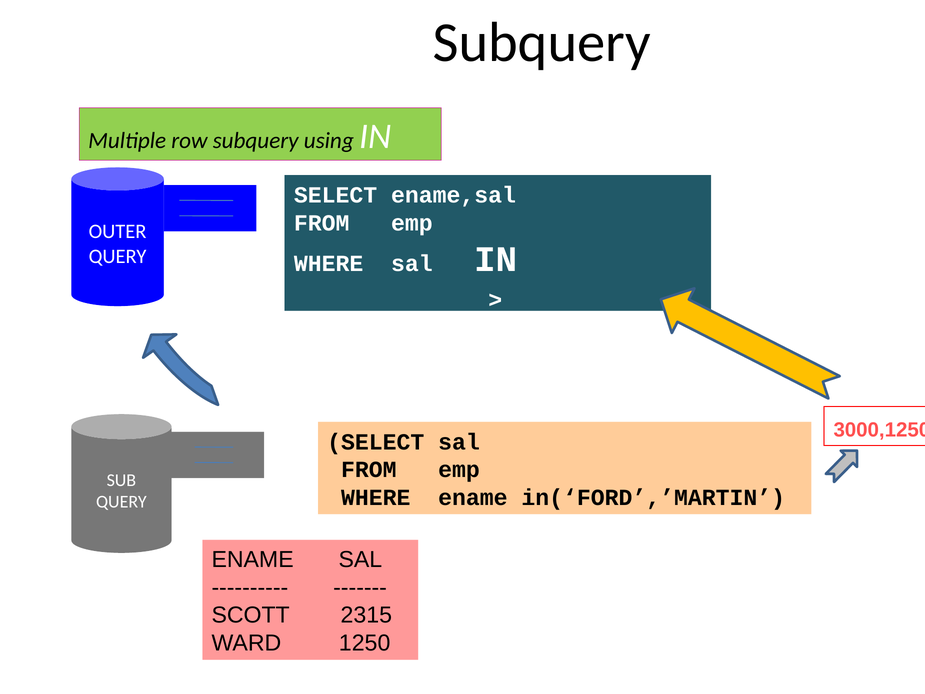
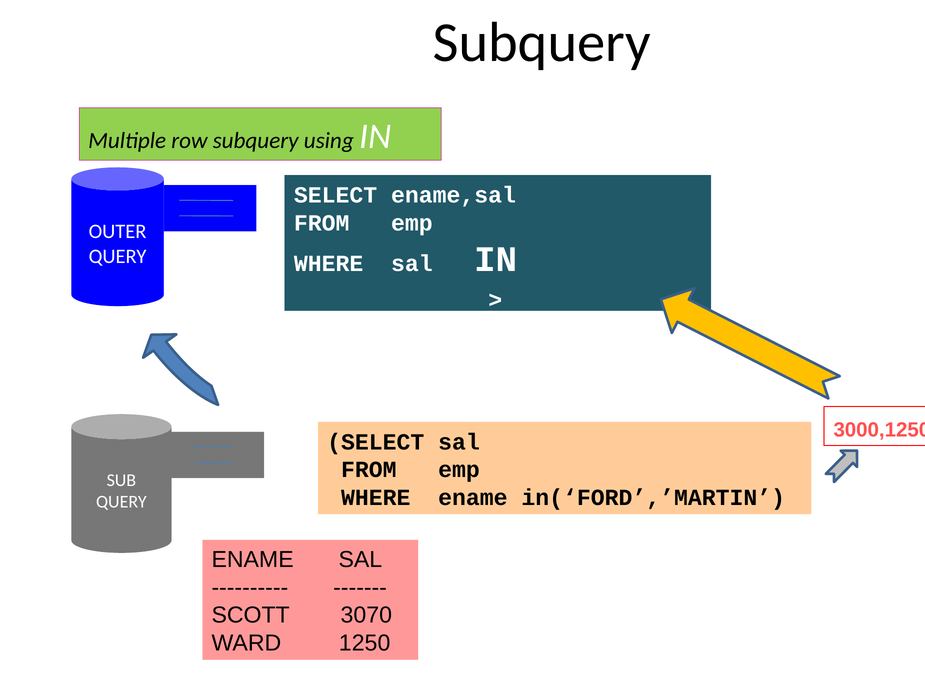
2315: 2315 -> 3070
